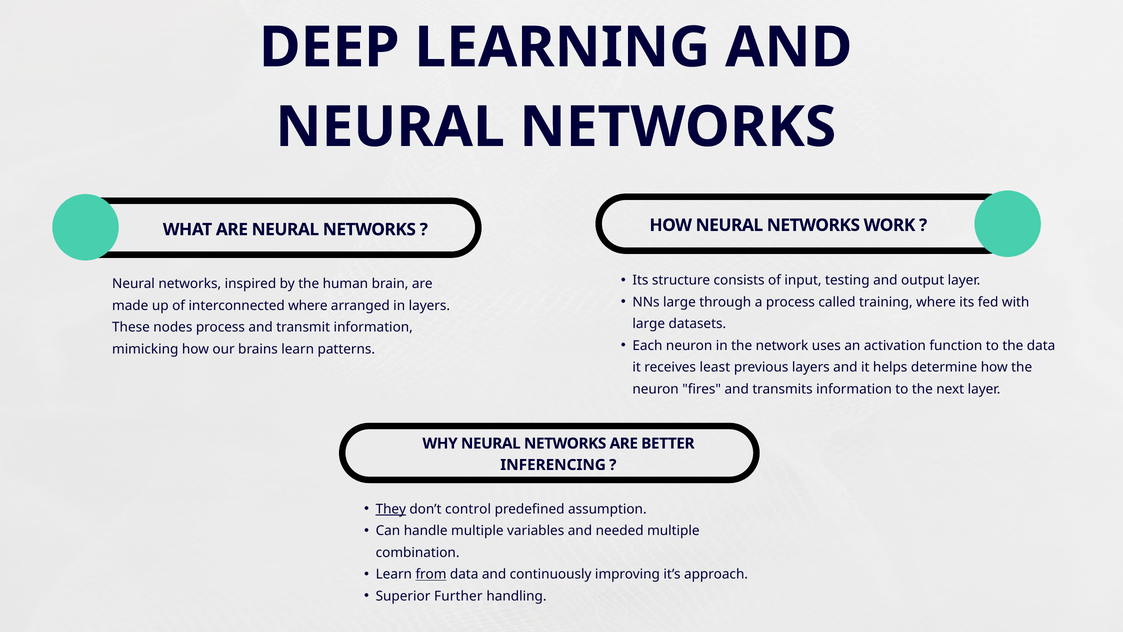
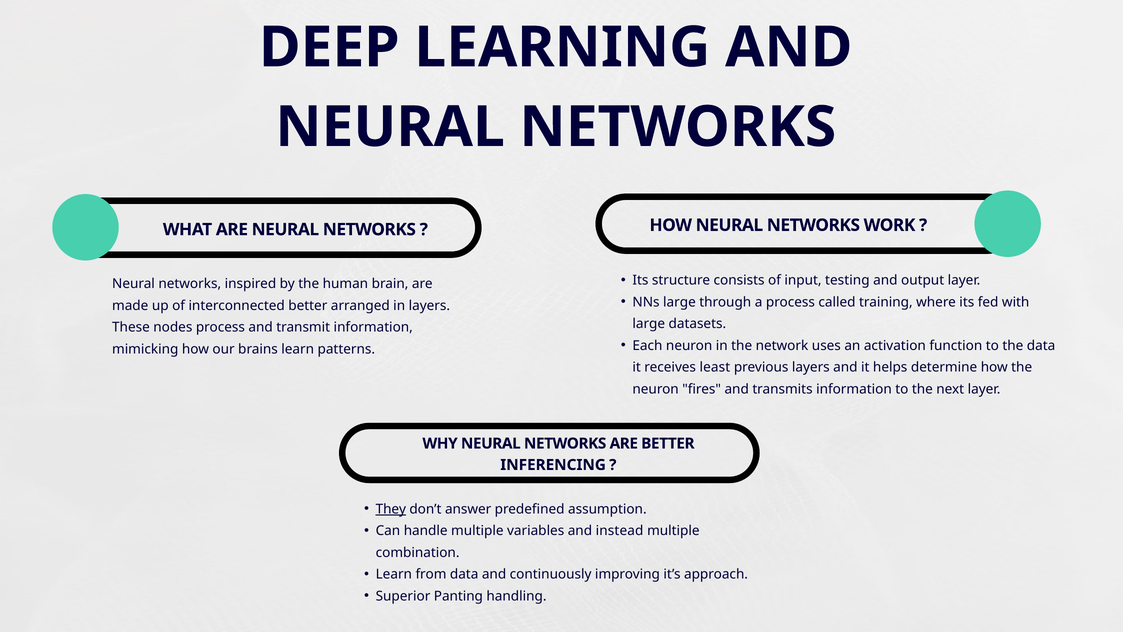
interconnected where: where -> better
control: control -> answer
needed: needed -> instead
from underline: present -> none
Further: Further -> Panting
